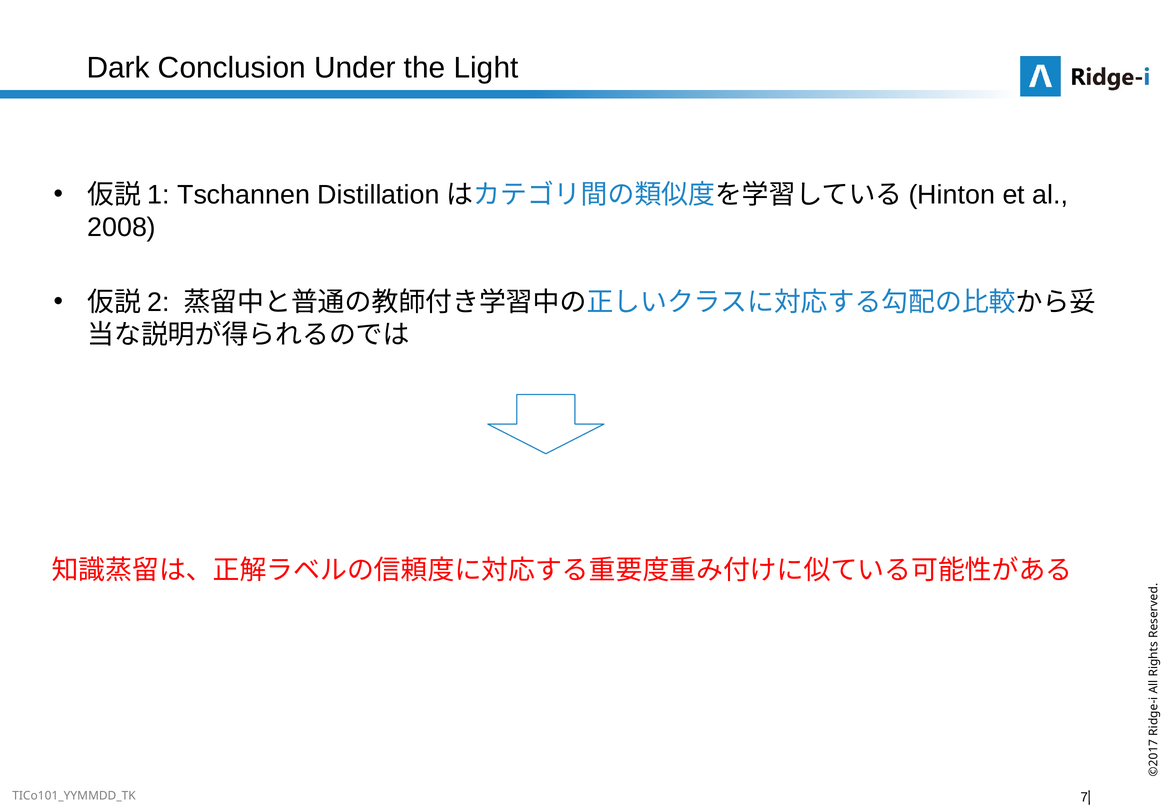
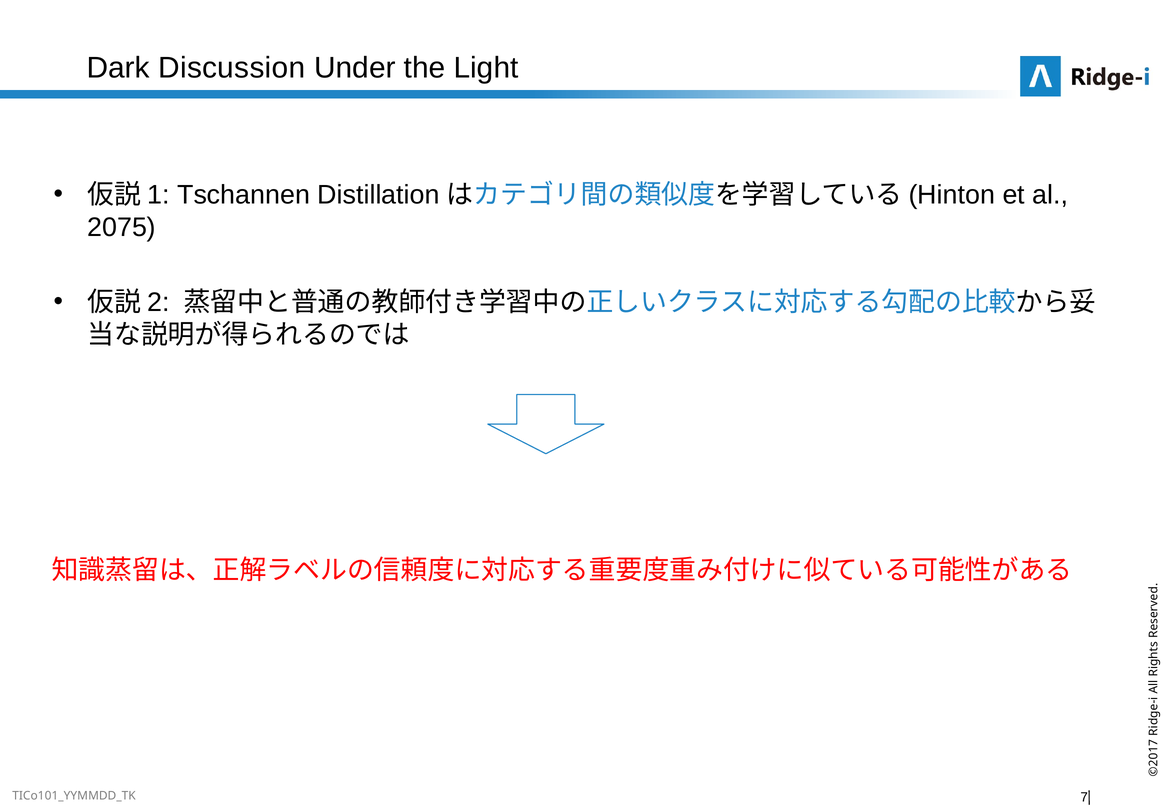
Conclusion: Conclusion -> Discussion
2008: 2008 -> 2075
